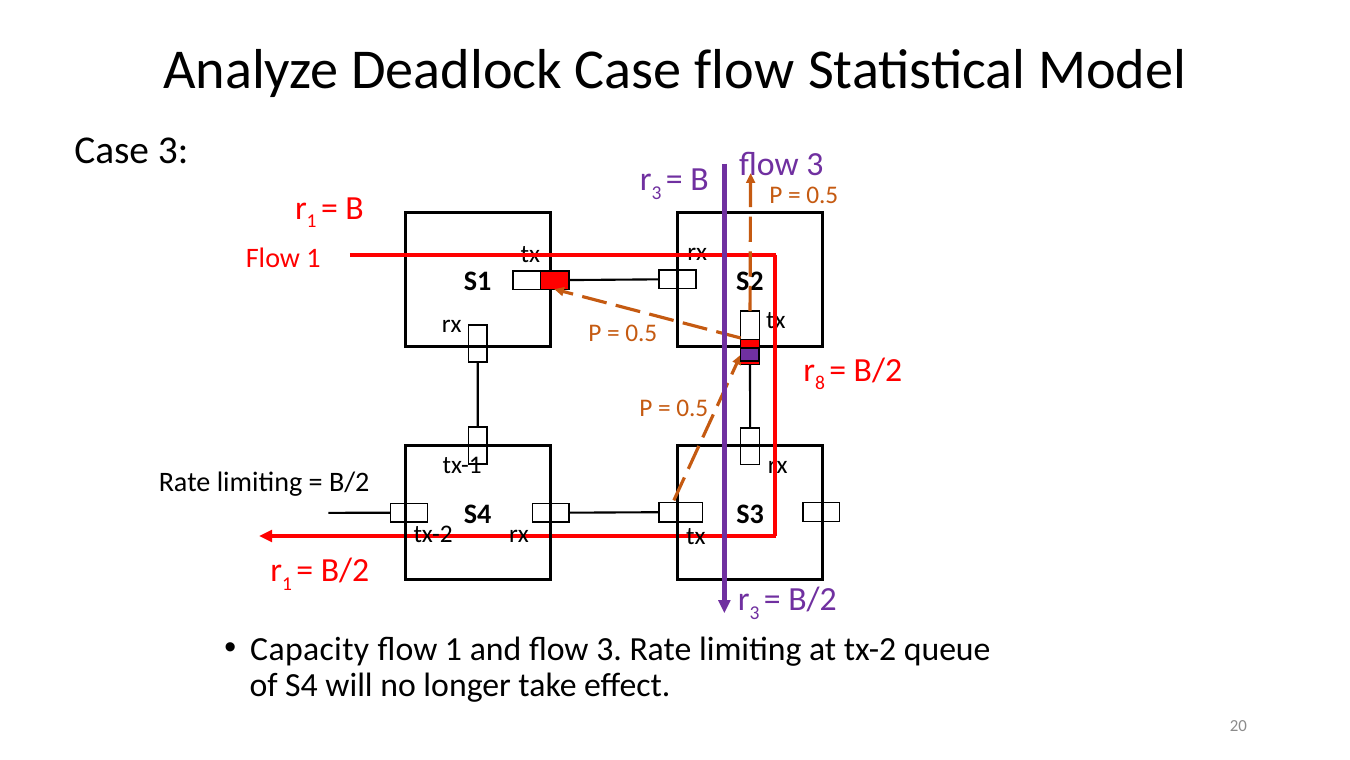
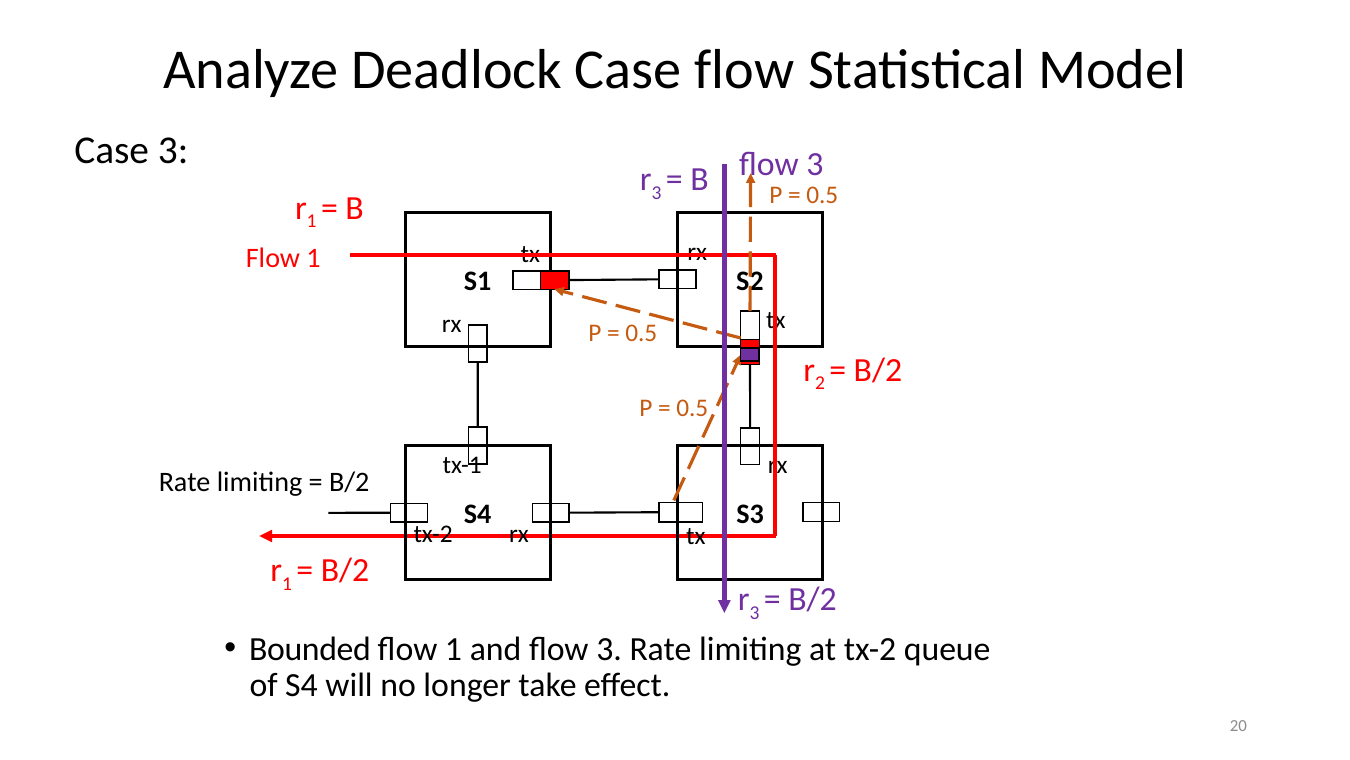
8: 8 -> 2
Capacity: Capacity -> Bounded
